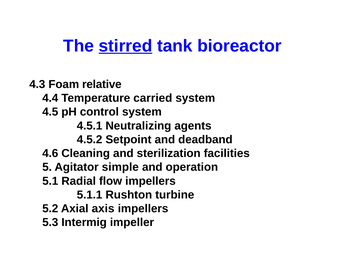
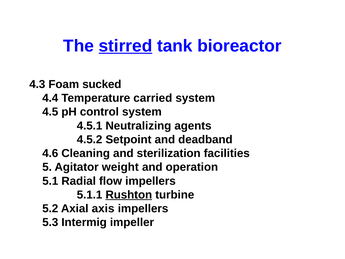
relative: relative -> sucked
simple: simple -> weight
Rushton underline: none -> present
